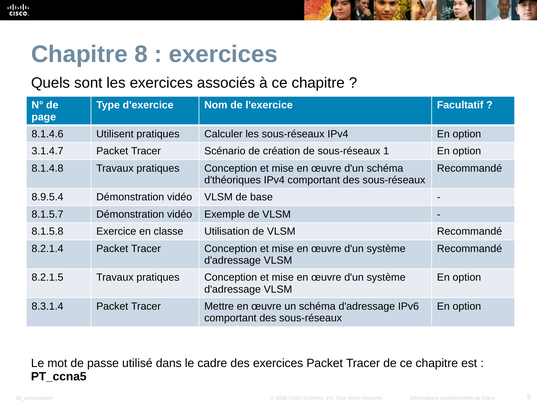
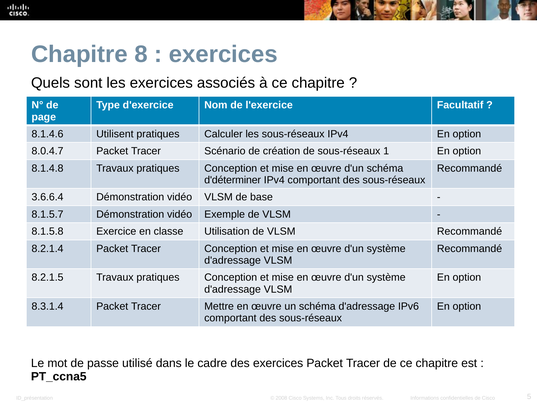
3.1.4.7: 3.1.4.7 -> 8.0.4.7
d'théoriques: d'théoriques -> d'déterminer
8.9.5.4: 8.9.5.4 -> 3.6.6.4
